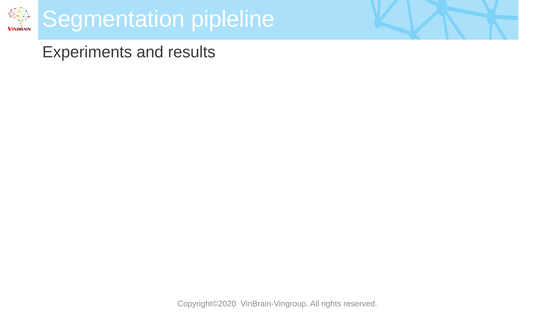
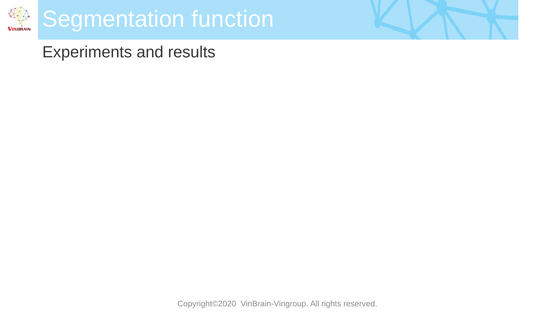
pipleline: pipleline -> function
